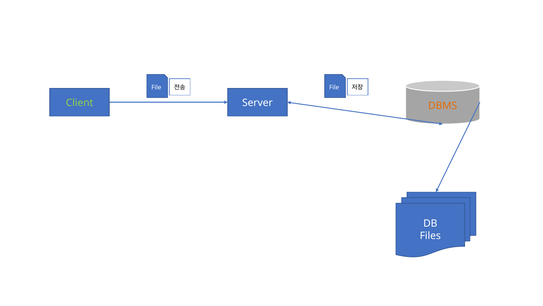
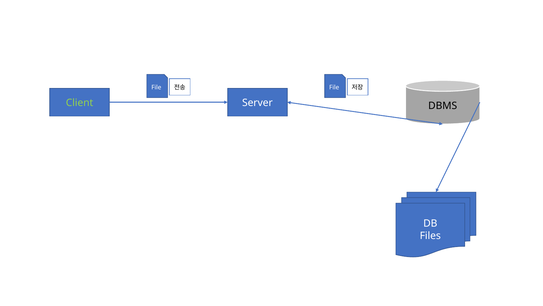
DBMS colour: orange -> black
